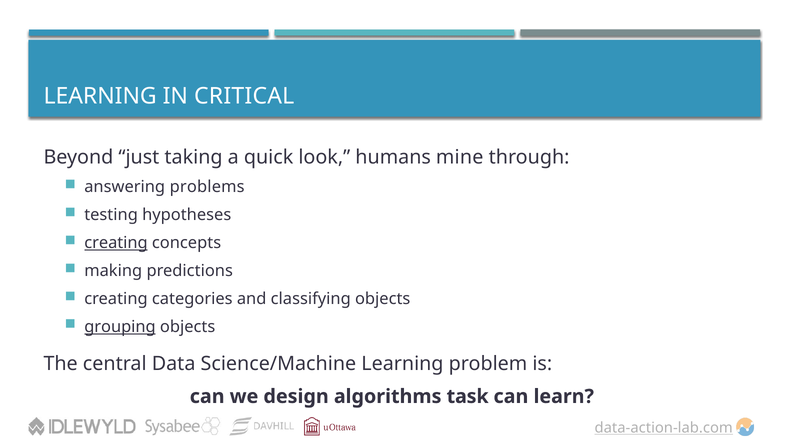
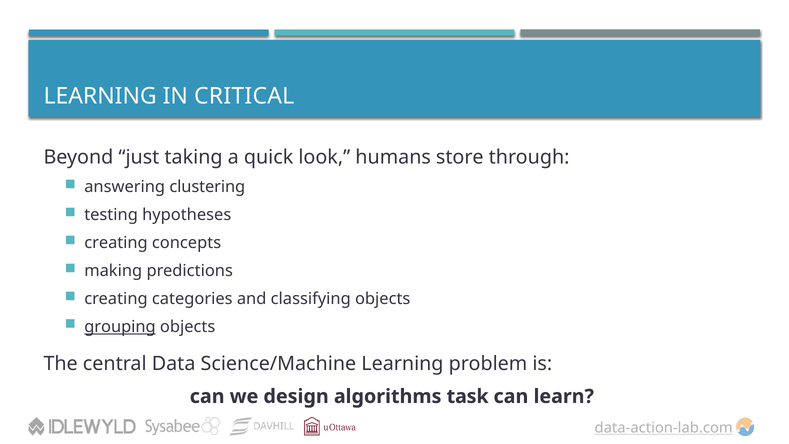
mine: mine -> store
problems: problems -> clustering
creating at (116, 243) underline: present -> none
